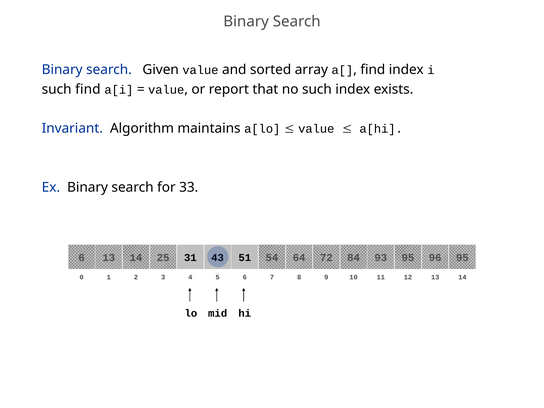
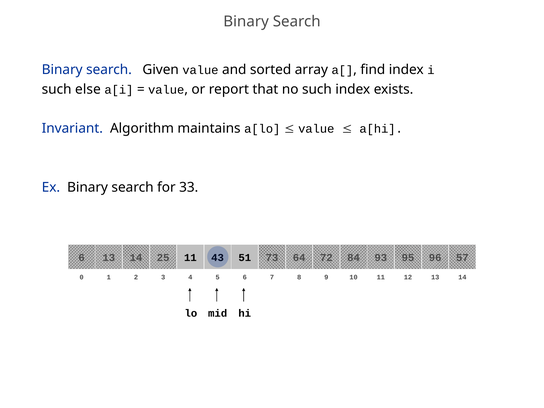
such find: find -> else
25 31: 31 -> 11
54: 54 -> 73
95 95: 95 -> 57
